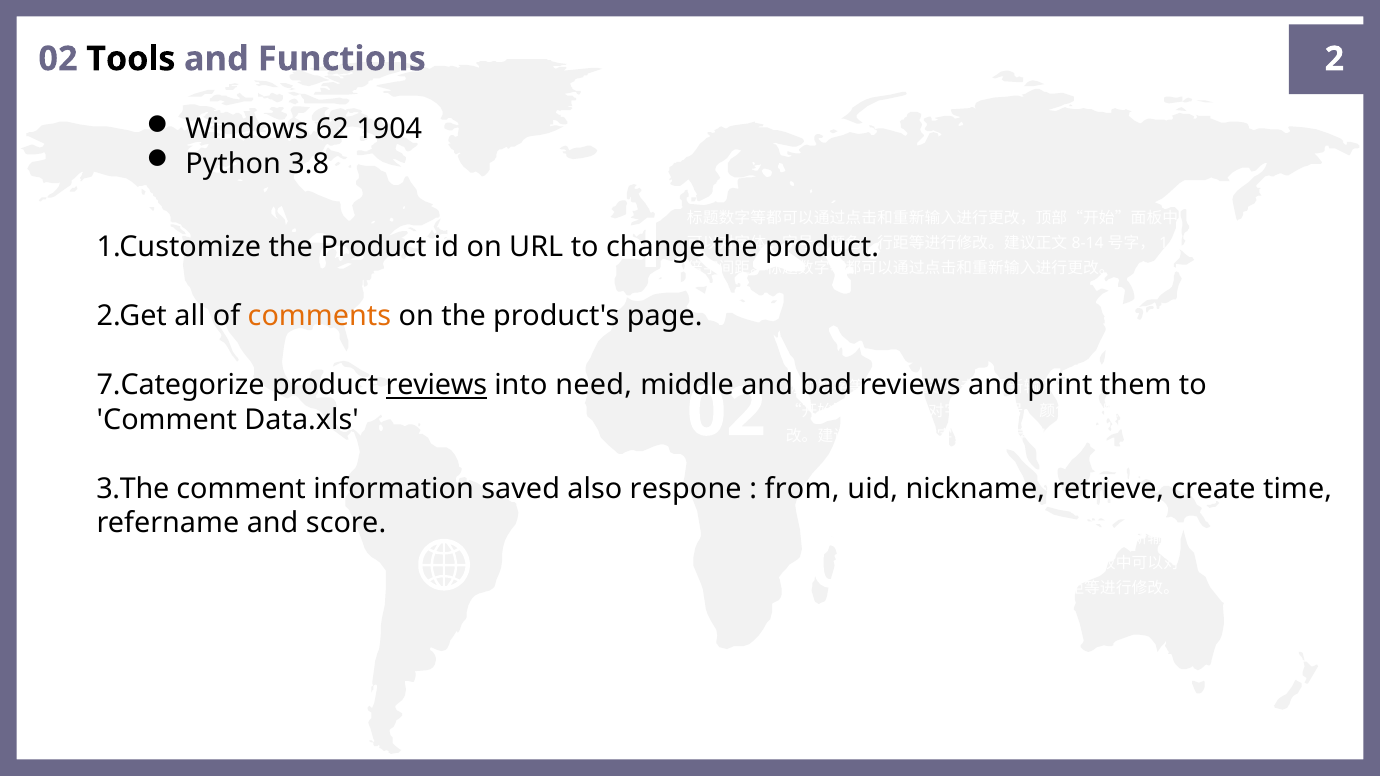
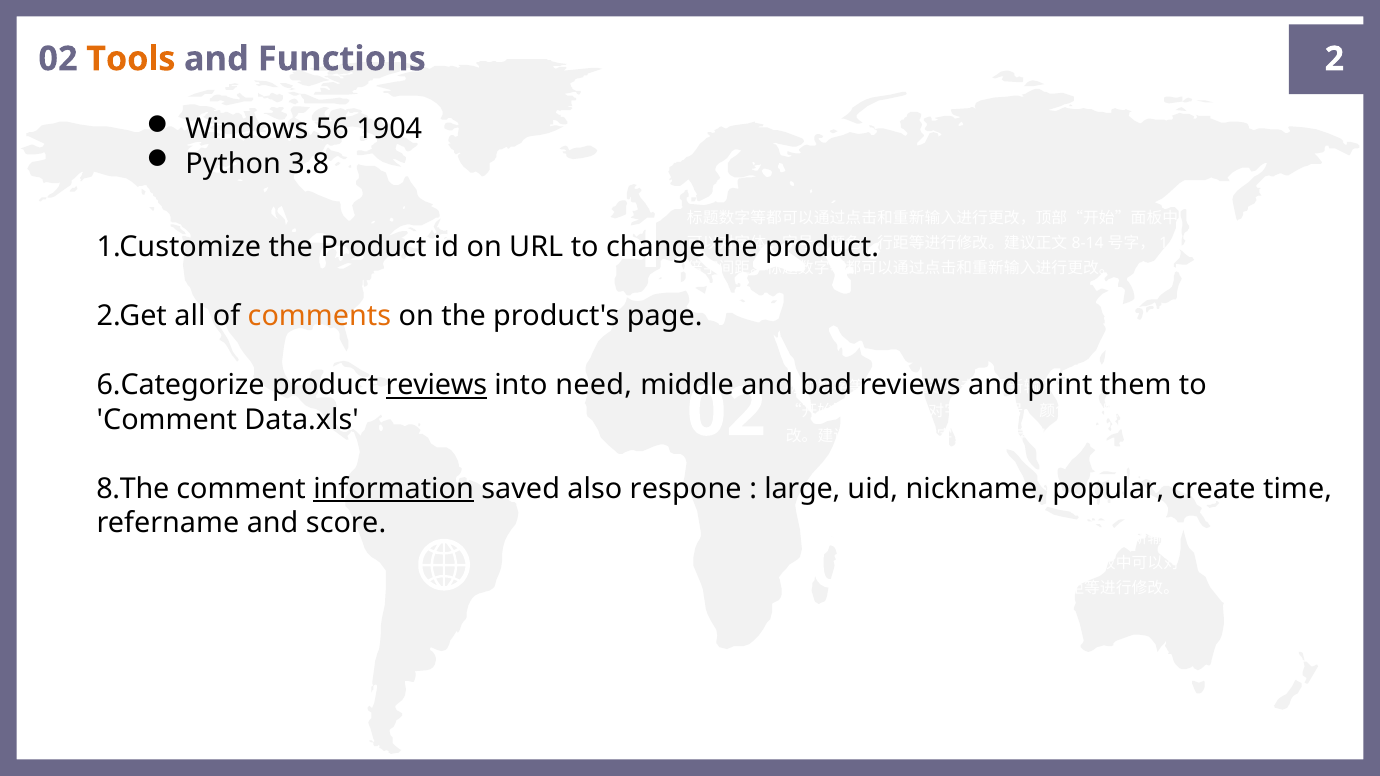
Tools colour: black -> orange
62: 62 -> 56
7.Categorize: 7.Categorize -> 6.Categorize
3.The: 3.The -> 8.The
information underline: none -> present
from: from -> large
retrieve: retrieve -> popular
